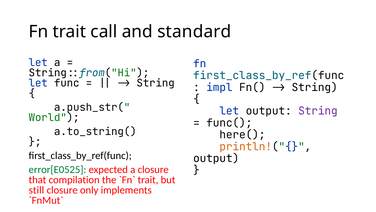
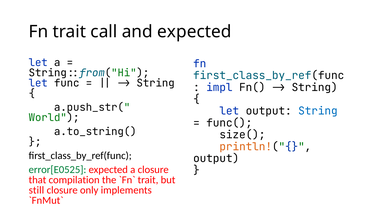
and standard: standard -> expected
String at (318, 111) colour: purple -> blue
here(: here( -> size(
